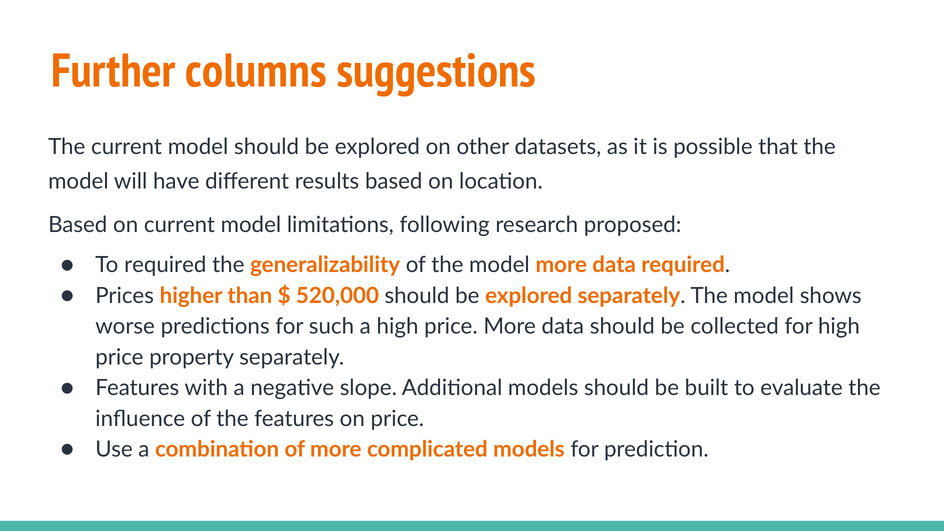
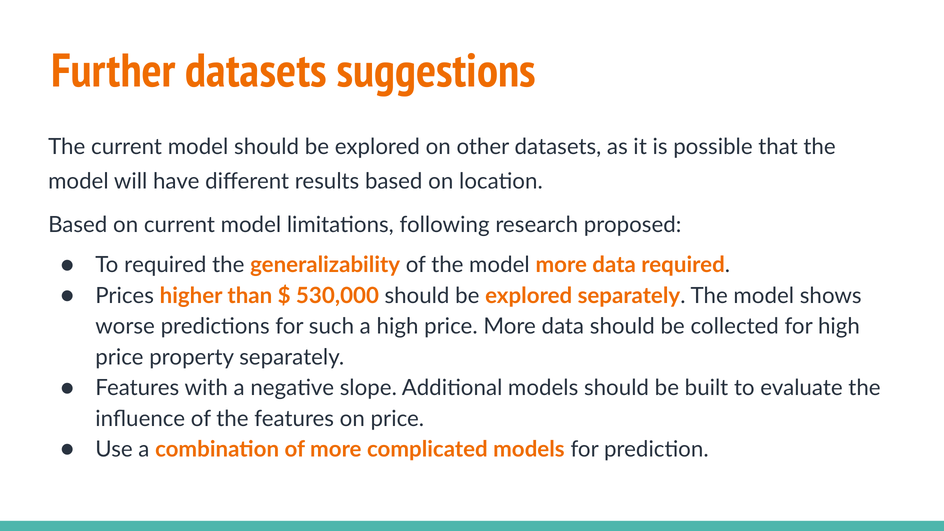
Further columns: columns -> datasets
520,000: 520,000 -> 530,000
